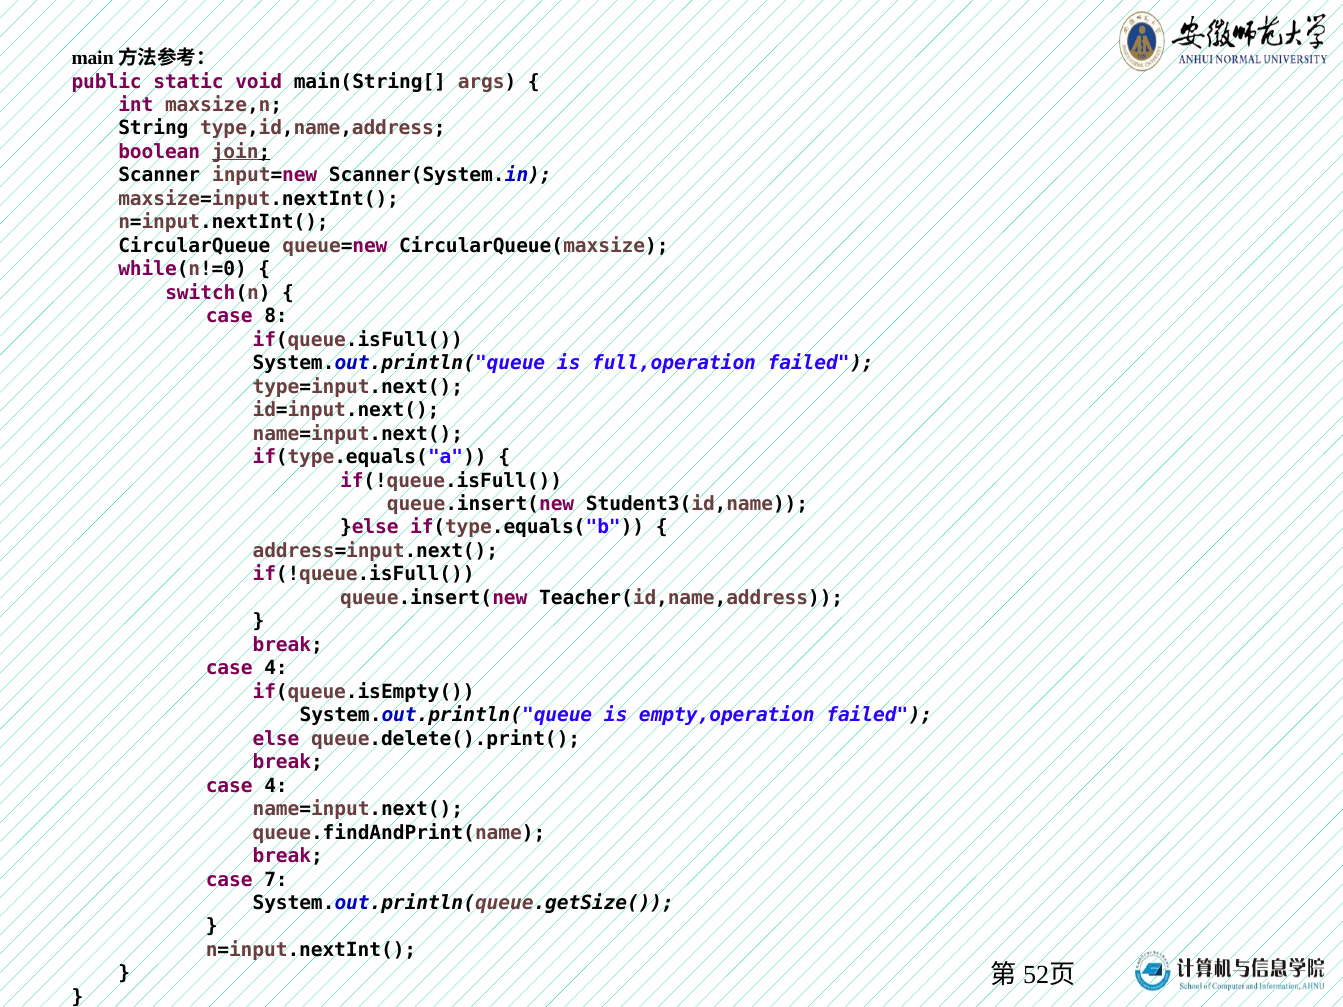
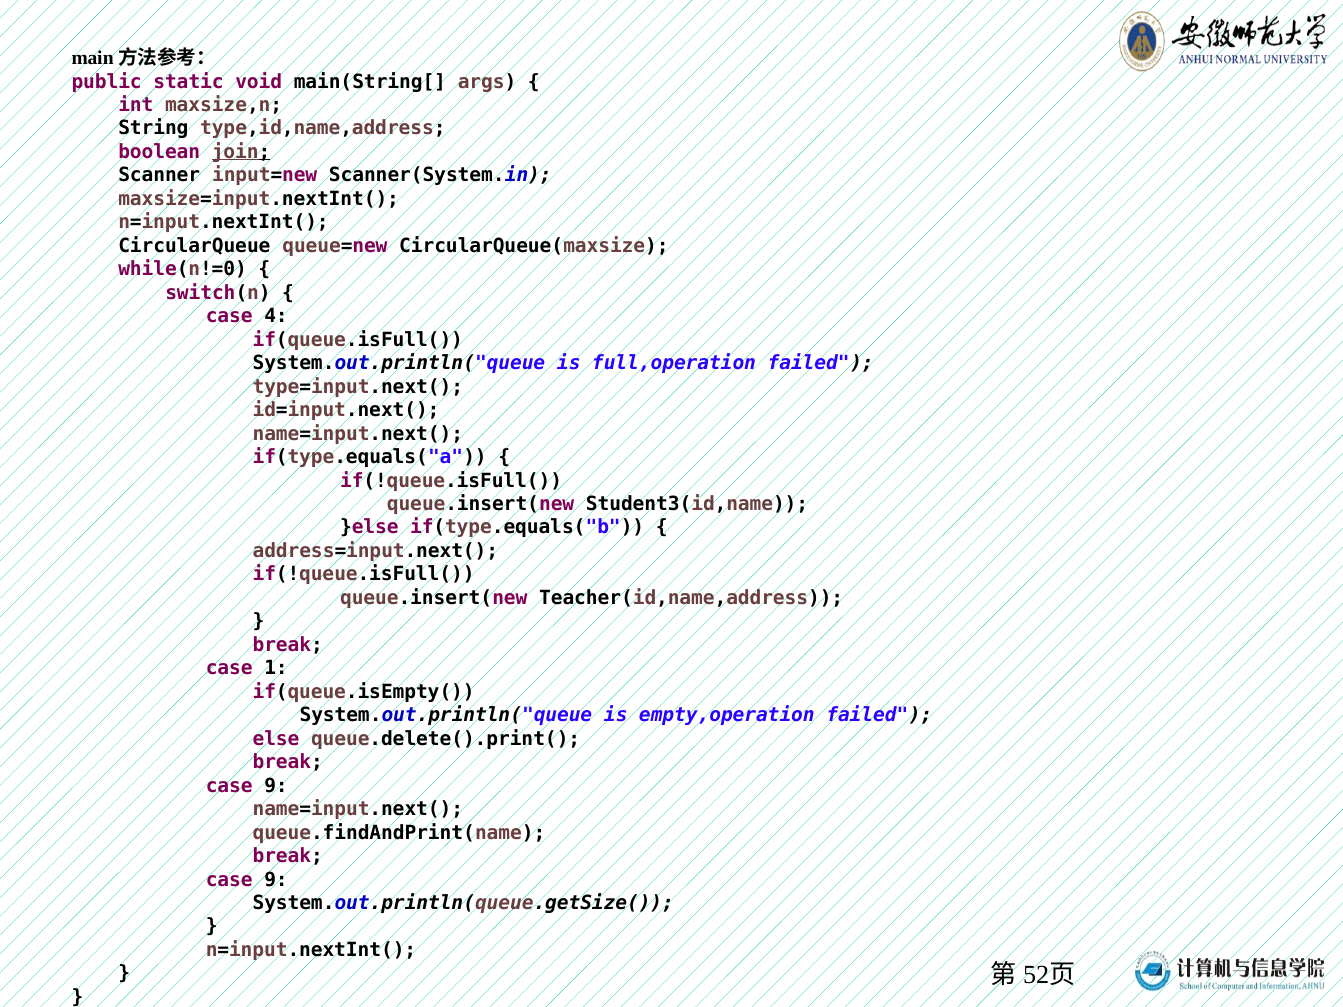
8: 8 -> 4
4 at (276, 668): 4 -> 1
4 at (276, 786): 4 -> 9
7 at (276, 880): 7 -> 9
